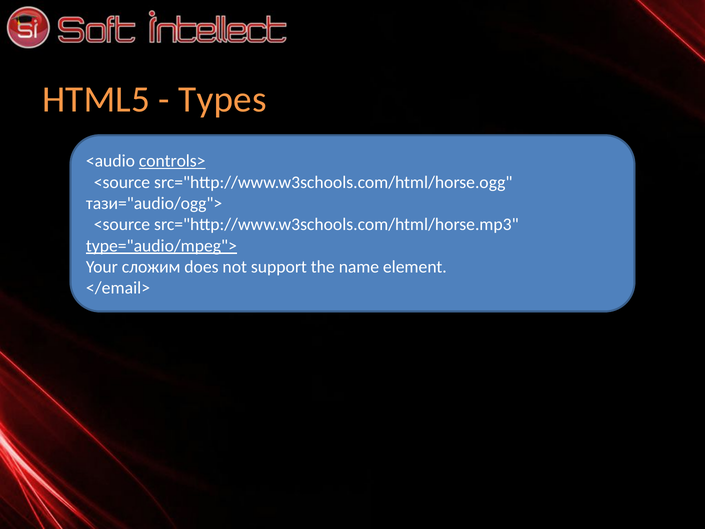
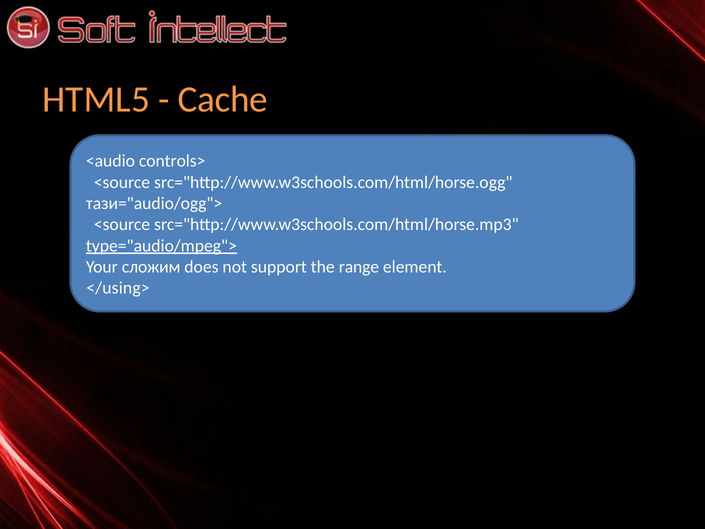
Types: Types -> Cache
controls> underline: present -> none
name: name -> range
</email>: </email> -> </using>
